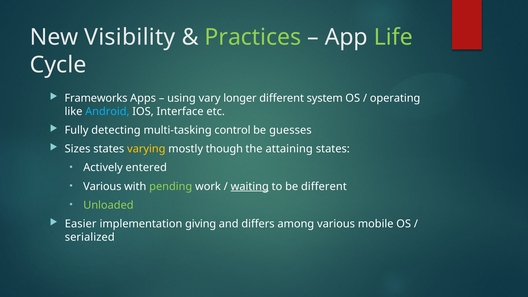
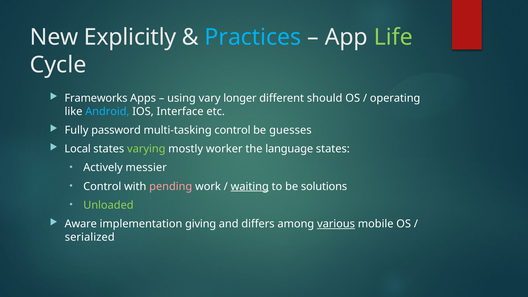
Visibility: Visibility -> Explicitly
Practices colour: light green -> light blue
system: system -> should
detecting: detecting -> password
Sizes: Sizes -> Local
varying colour: yellow -> light green
though: though -> worker
attaining: attaining -> language
entered: entered -> messier
Various at (102, 186): Various -> Control
pending colour: light green -> pink
be different: different -> solutions
Easier: Easier -> Aware
various at (336, 224) underline: none -> present
